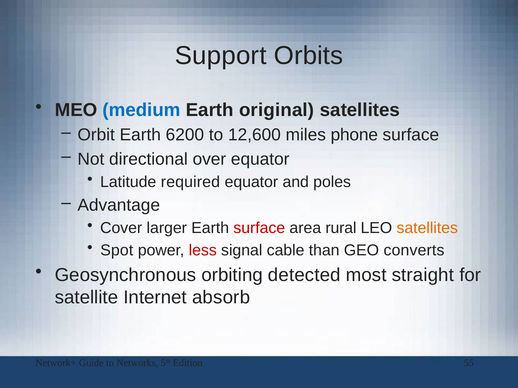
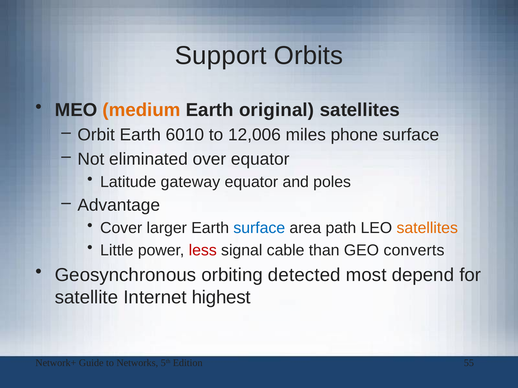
medium colour: blue -> orange
6200: 6200 -> 6010
12,600: 12,600 -> 12,006
directional: directional -> eliminated
required: required -> gateway
surface at (259, 228) colour: red -> blue
rural: rural -> path
Spot: Spot -> Little
straight: straight -> depend
absorb: absorb -> highest
